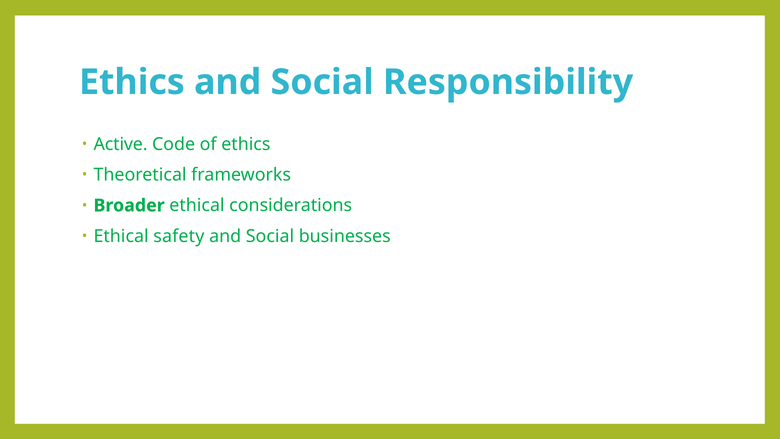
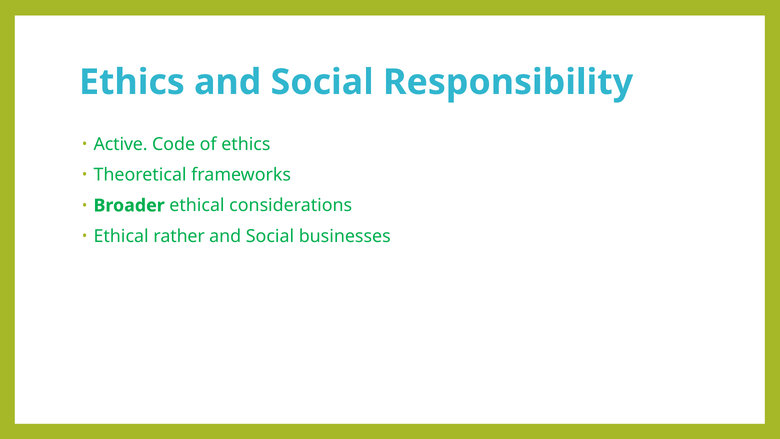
safety: safety -> rather
